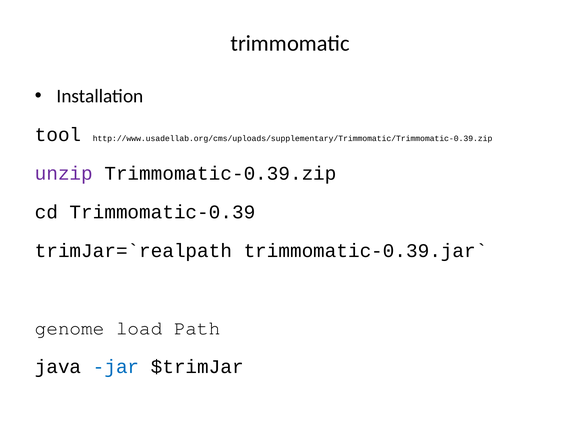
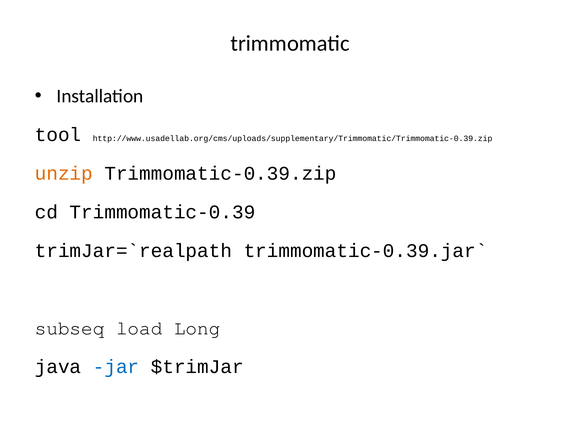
unzip colour: purple -> orange
genome: genome -> subseq
Path: Path -> Long
